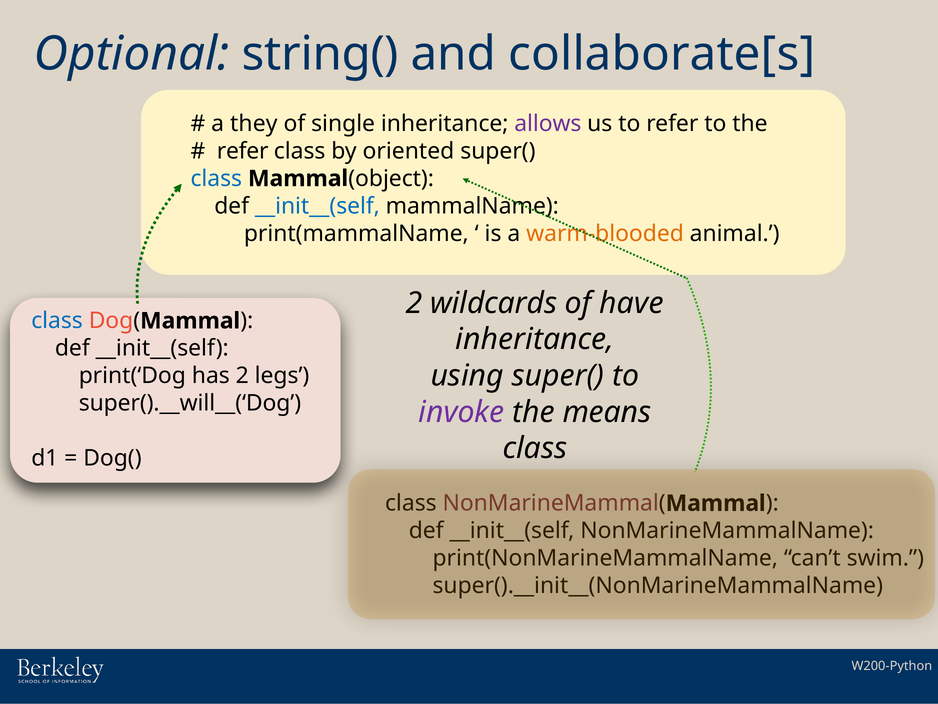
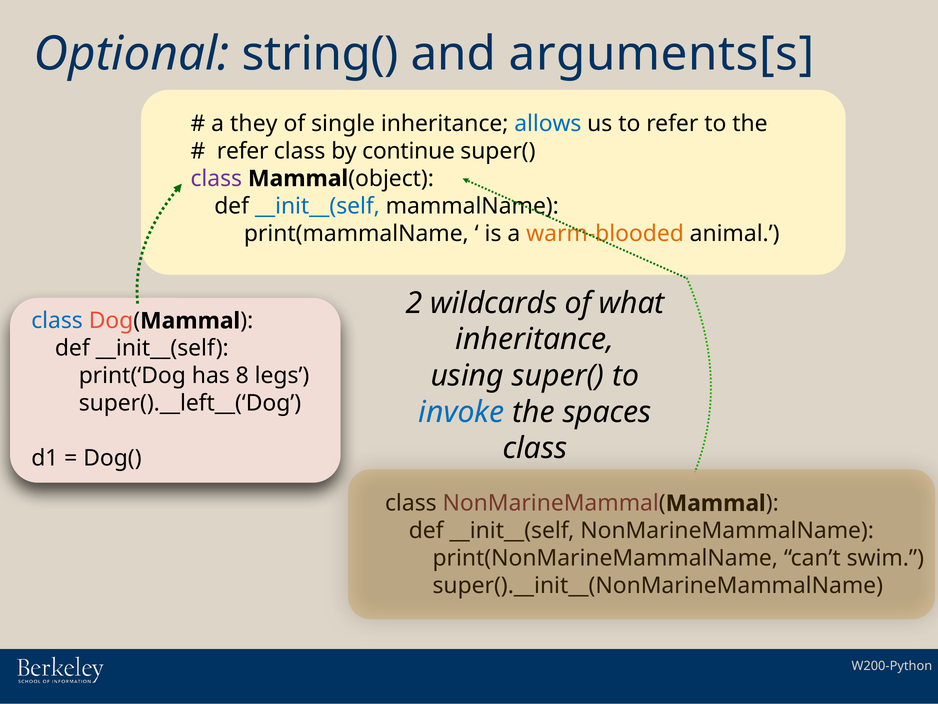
collaborate[s: collaborate[s -> arguments[s
allows colour: purple -> blue
oriented: oriented -> continue
class at (216, 178) colour: blue -> purple
have: have -> what
has 2: 2 -> 8
super().__will__(‘Dog: super().__will__(‘Dog -> super().__left__(‘Dog
invoke colour: purple -> blue
means: means -> spaces
